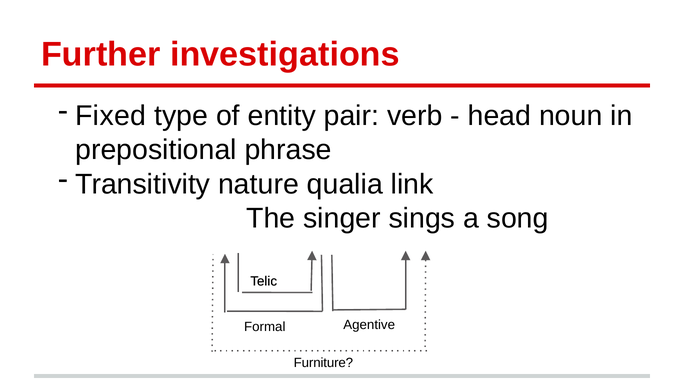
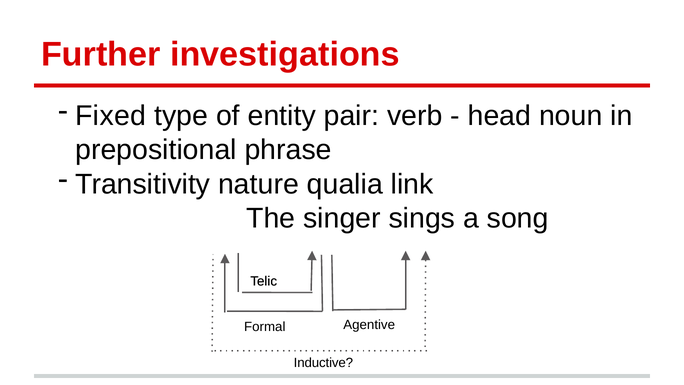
Furniture: Furniture -> Inductive
